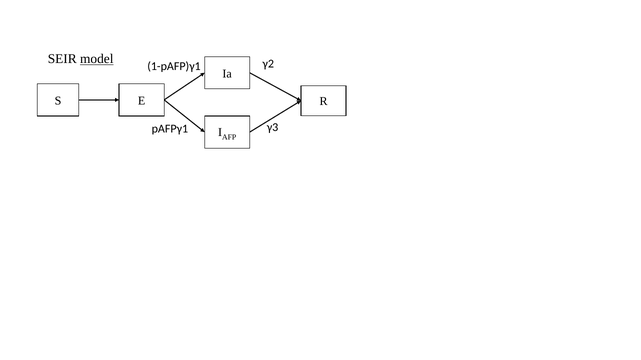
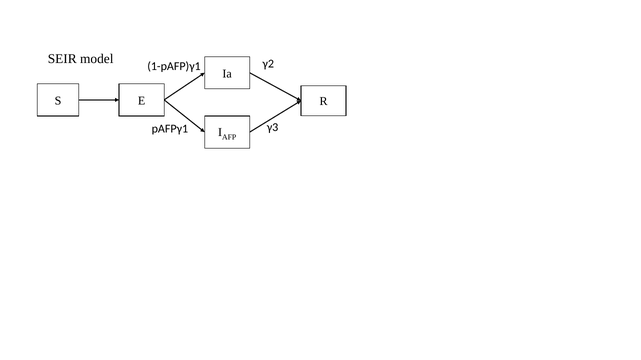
model underline: present -> none
